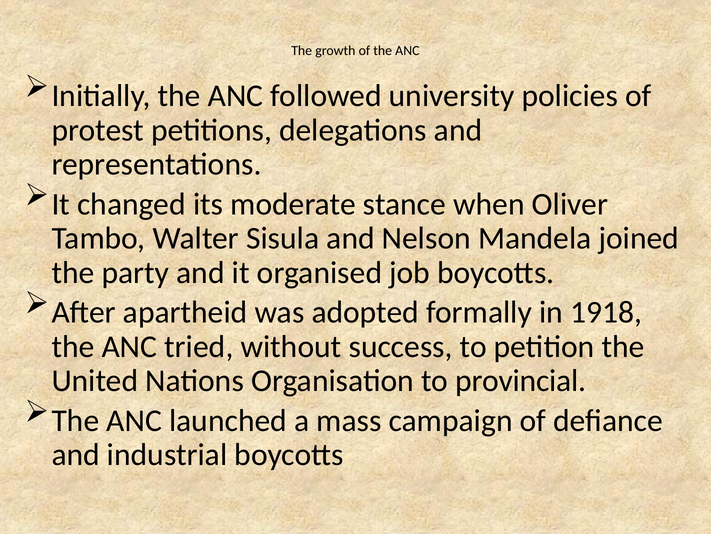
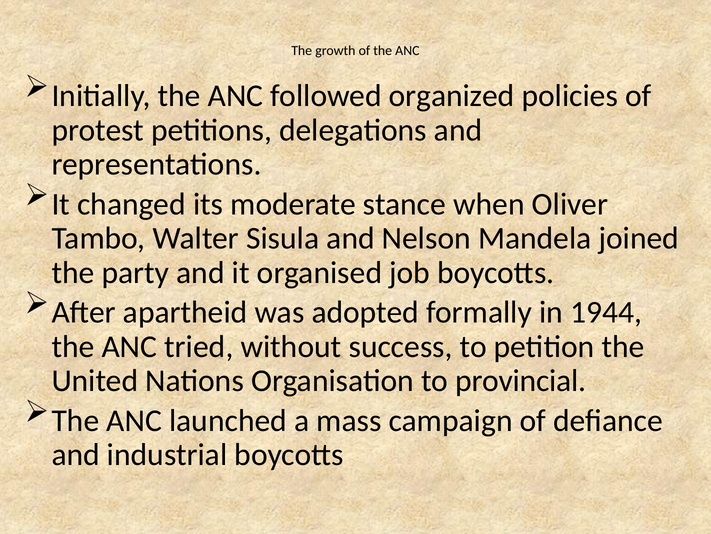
university: university -> organized
1918: 1918 -> 1944
